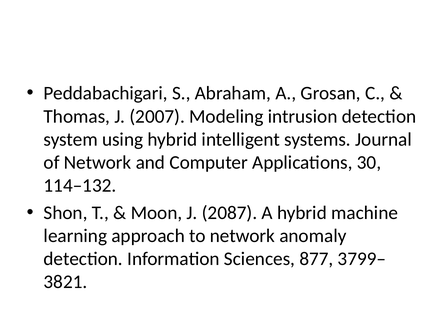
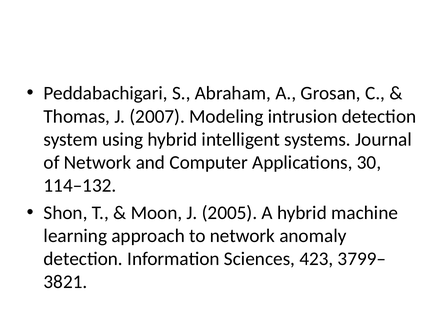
2087: 2087 -> 2005
877: 877 -> 423
